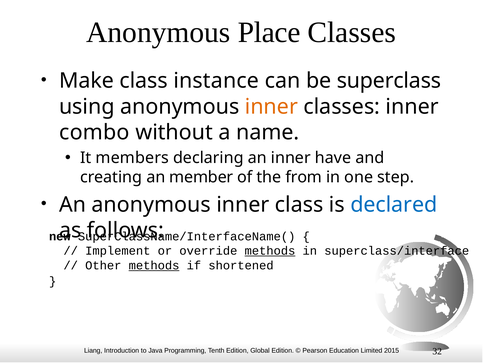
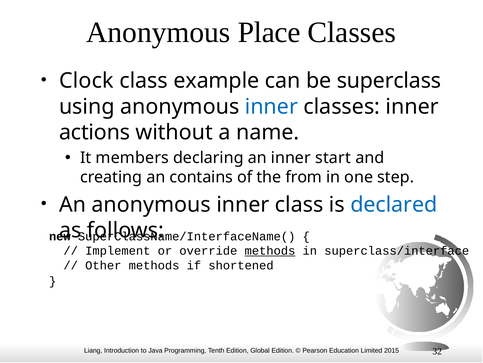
Make: Make -> Clock
instance: instance -> example
inner at (271, 106) colour: orange -> blue
combo: combo -> actions
have: have -> start
member: member -> contains
methods at (154, 265) underline: present -> none
